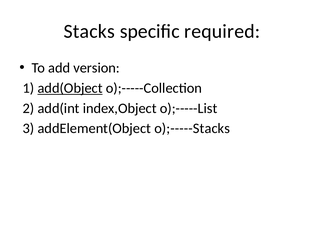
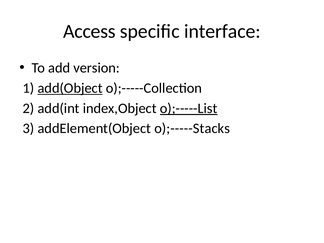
Stacks: Stacks -> Access
required: required -> interface
o);-----List underline: none -> present
